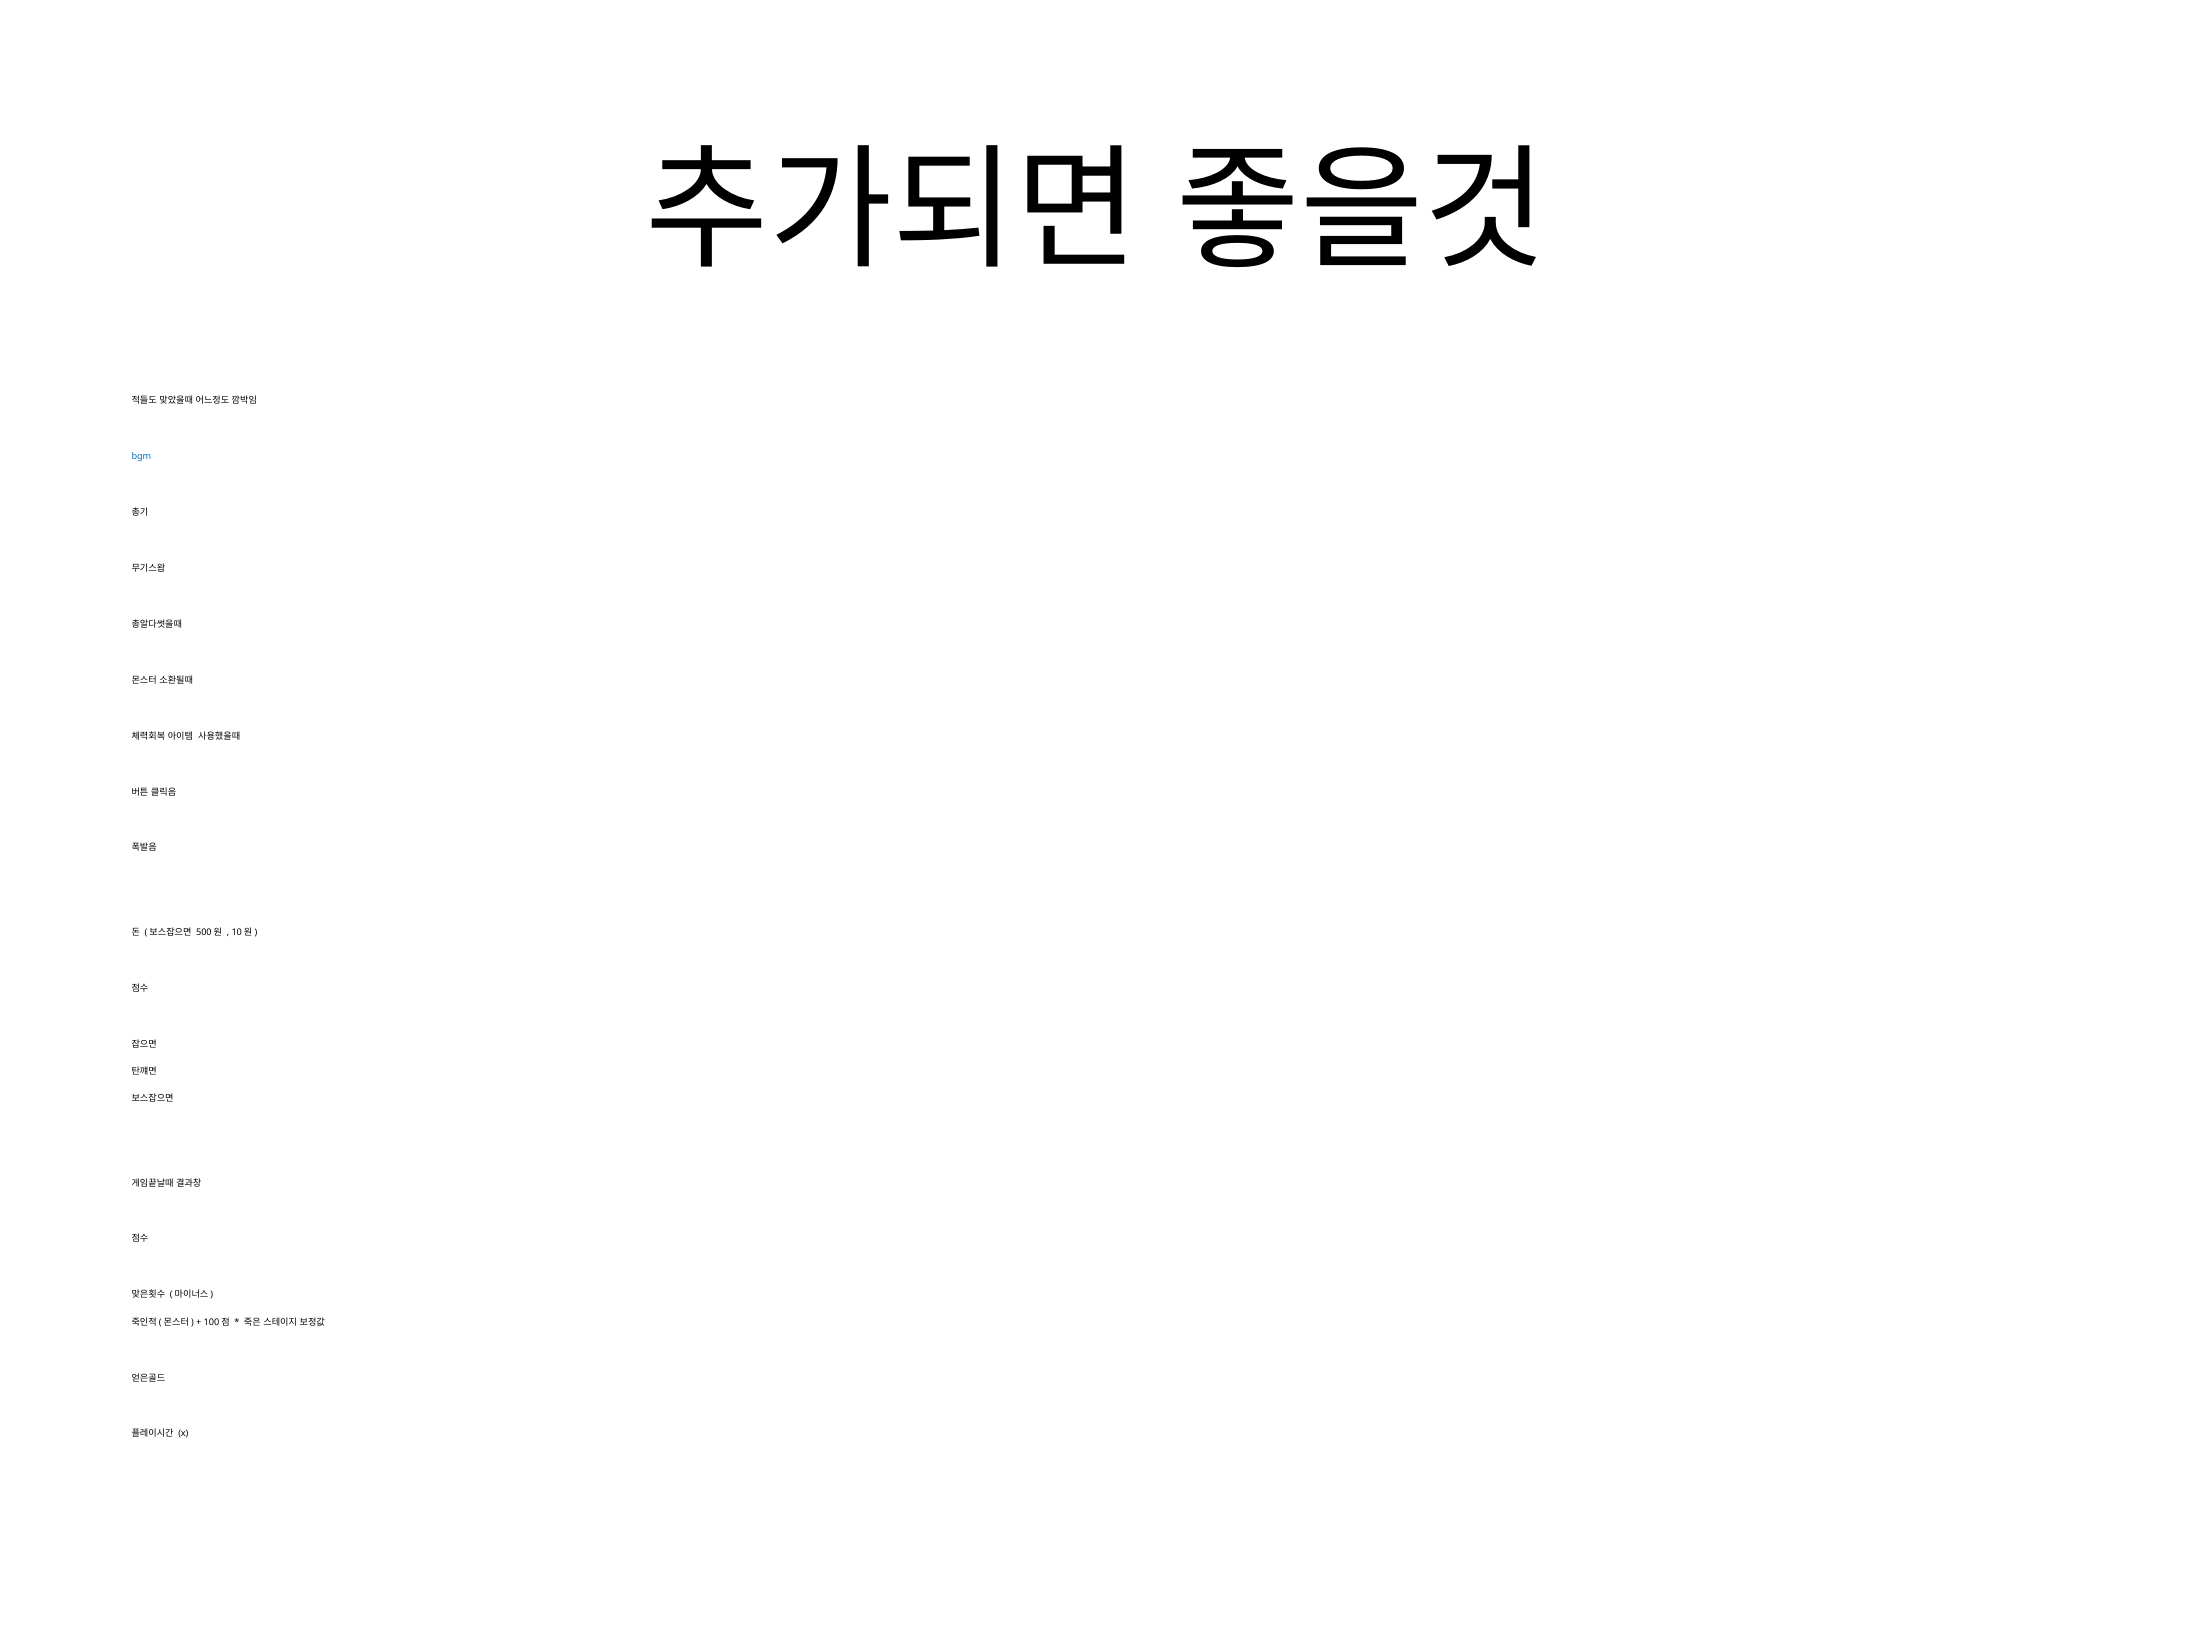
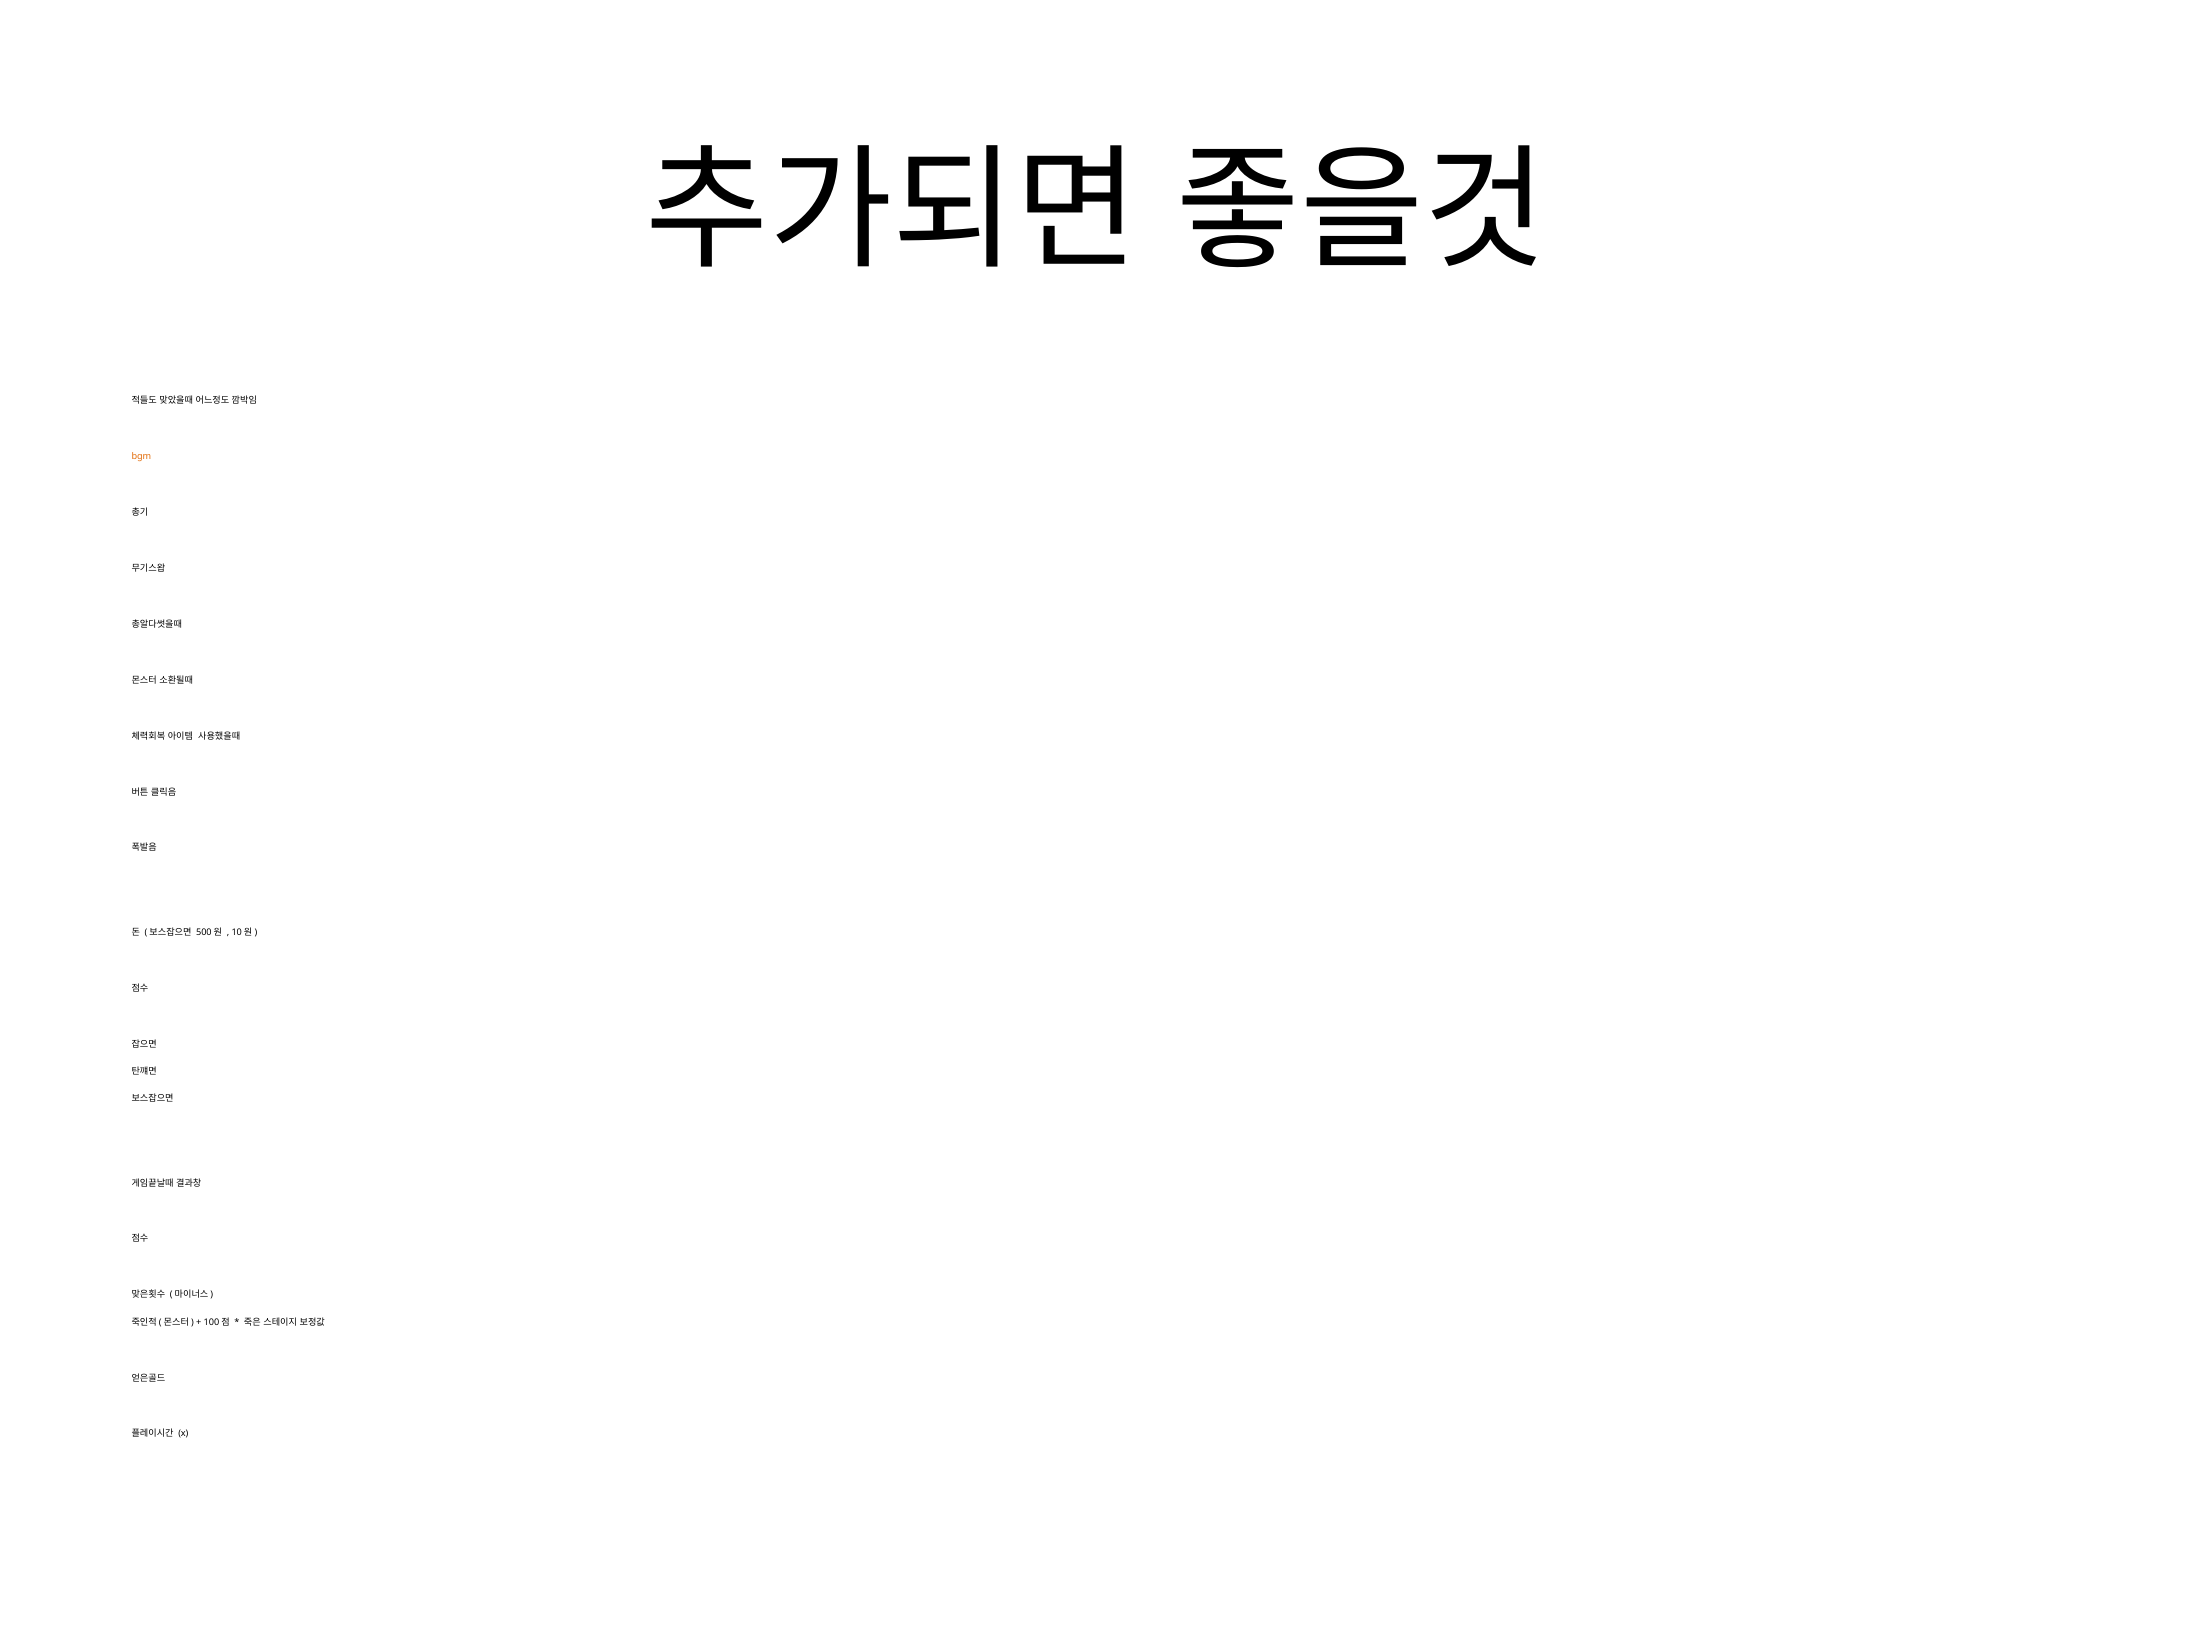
bgm colour: blue -> orange
